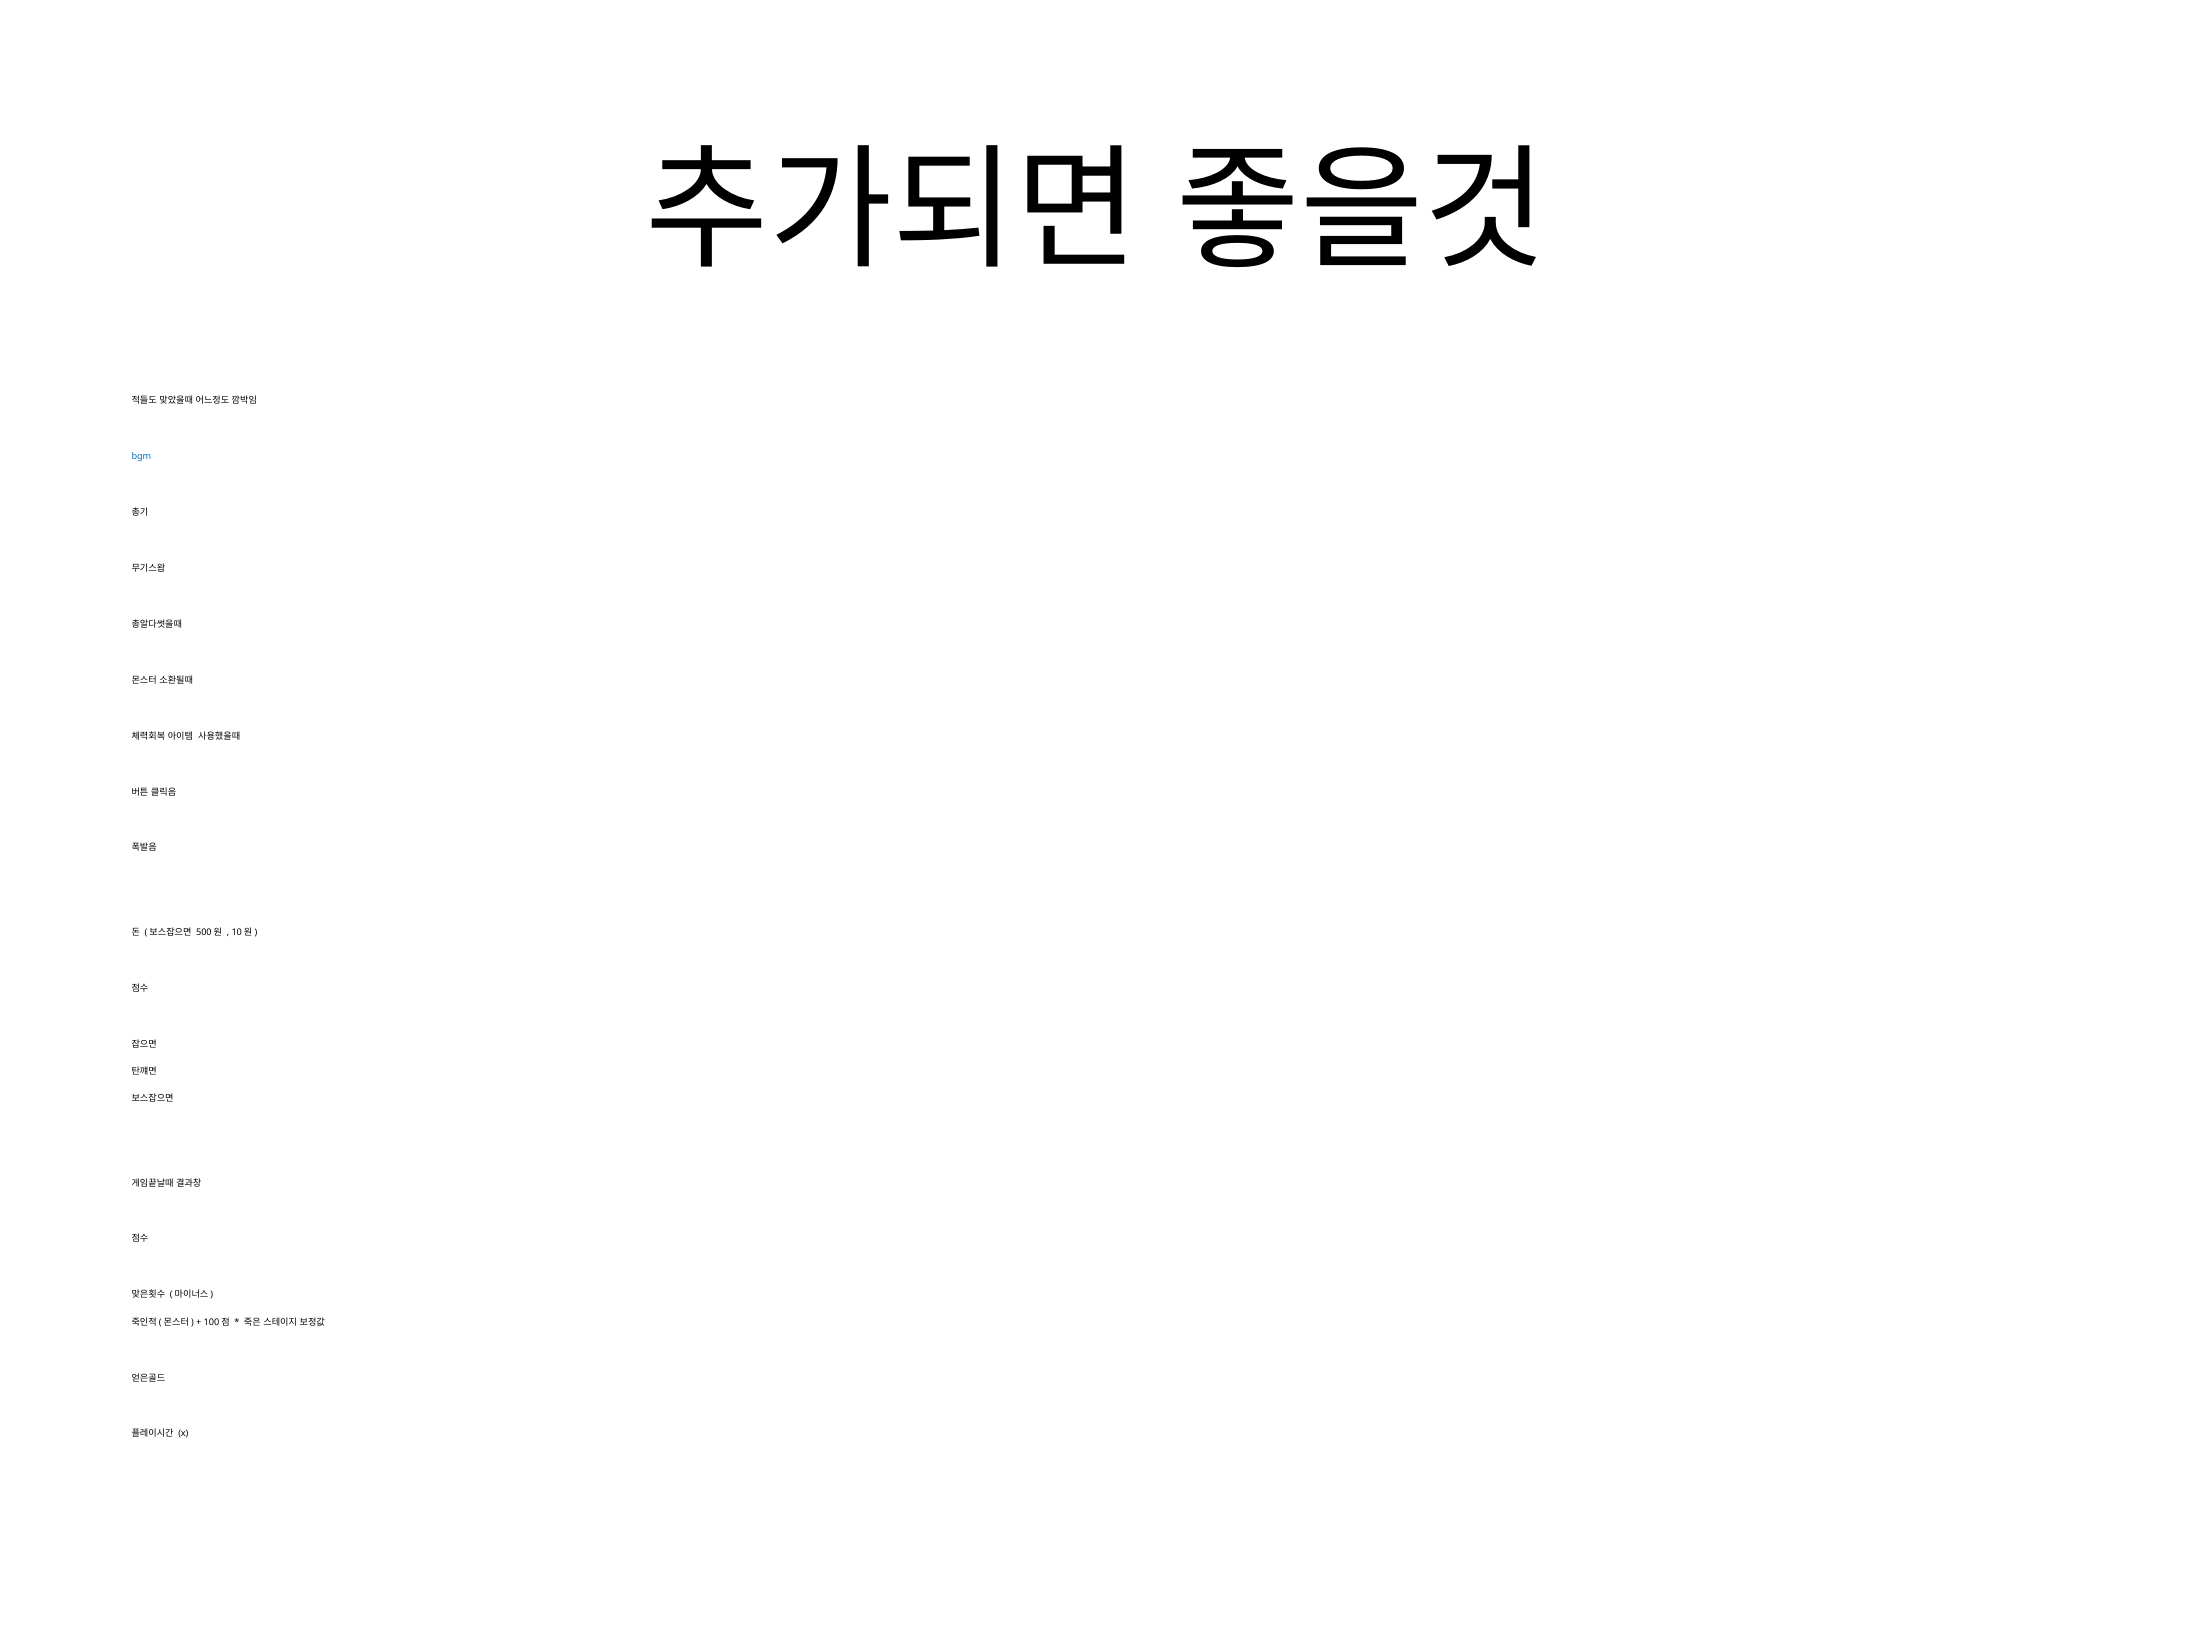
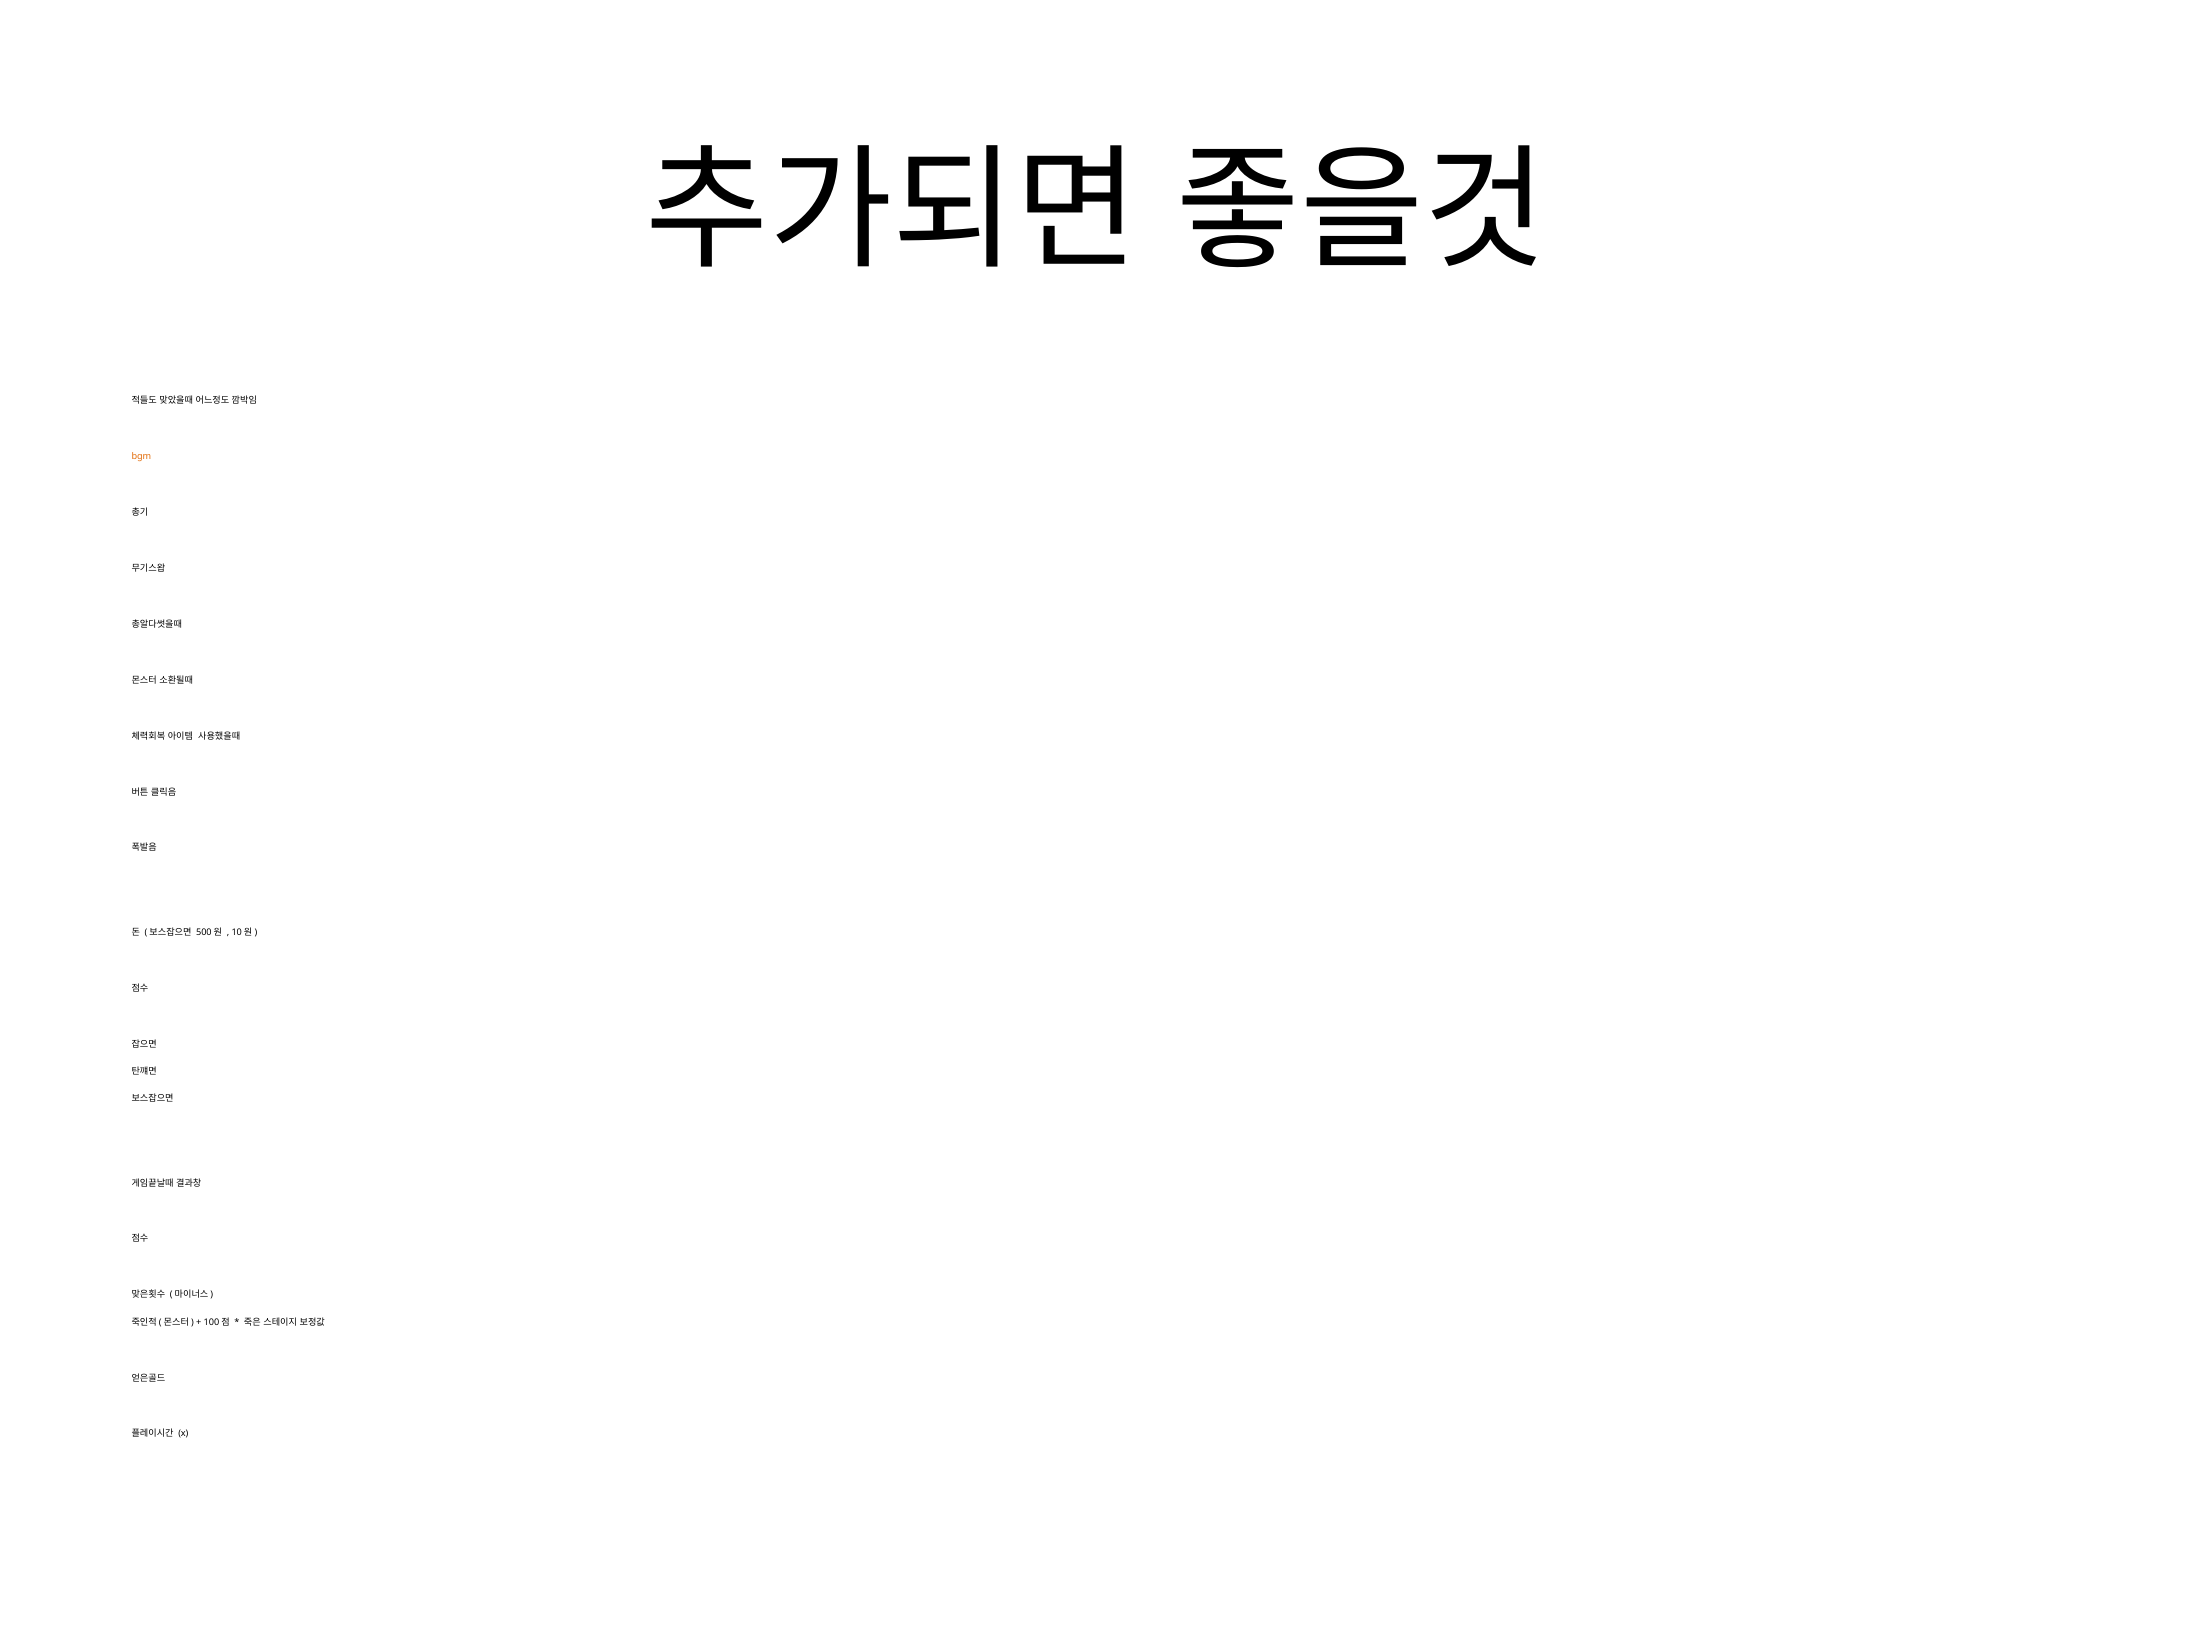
bgm colour: blue -> orange
